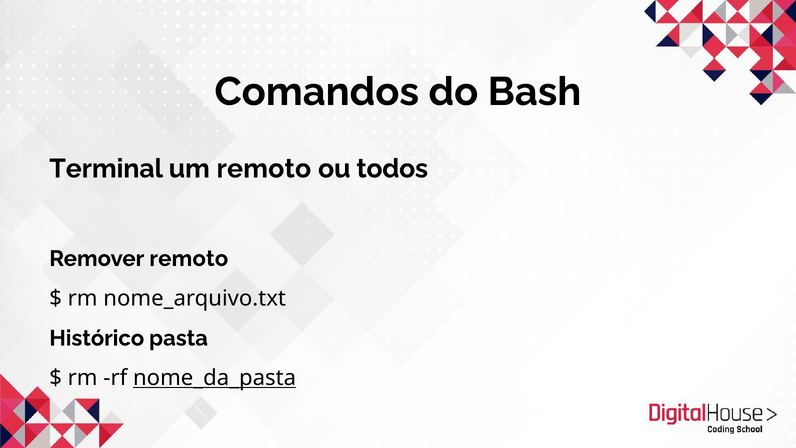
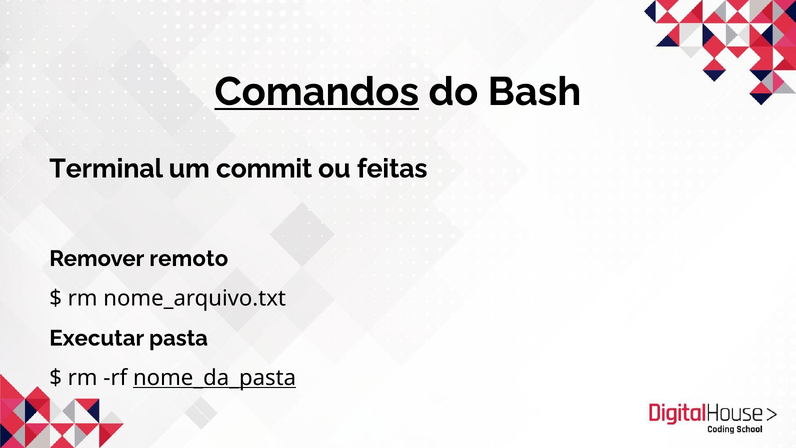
Comandos underline: none -> present
um remoto: remoto -> commit
todos: todos -> feitas
Histórico: Histórico -> Executar
